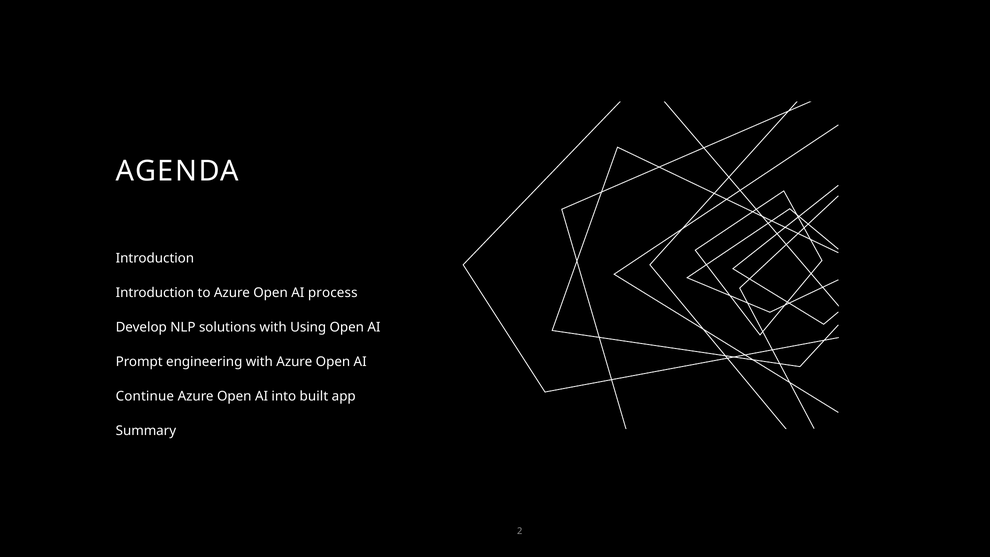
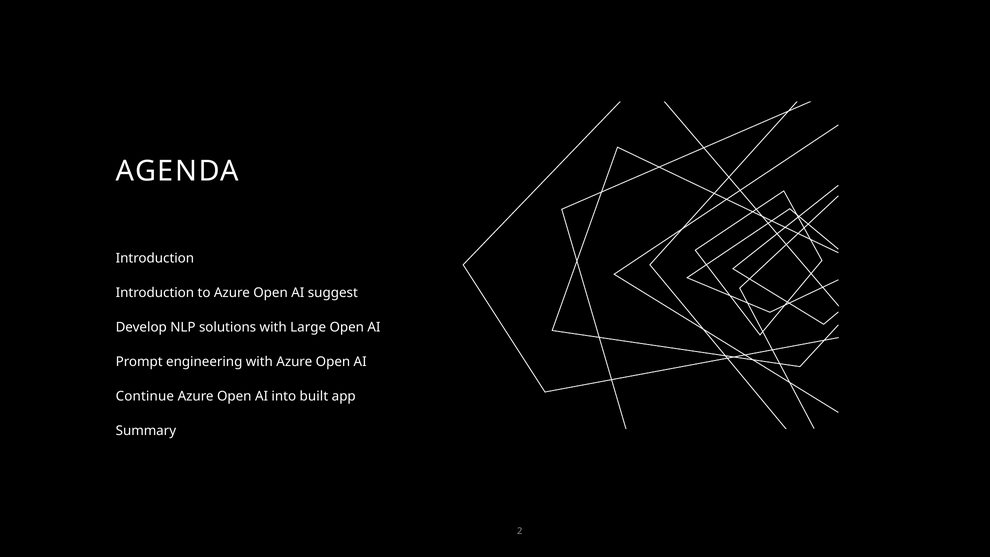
process: process -> suggest
Using: Using -> Large
